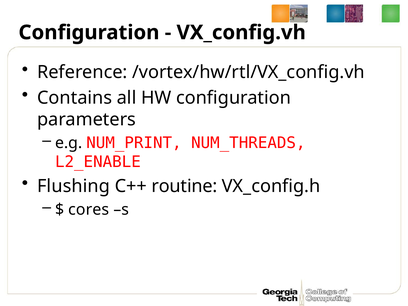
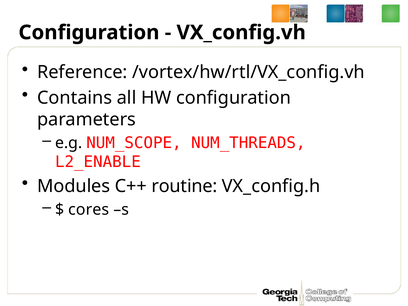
NUM_PRINT: NUM_PRINT -> NUM_SCOPE
Flushing: Flushing -> Modules
